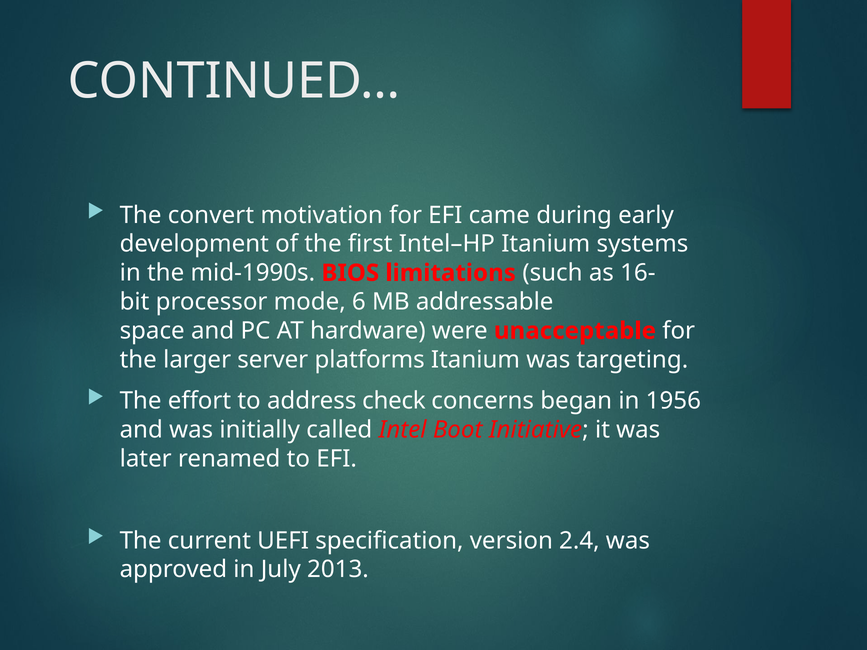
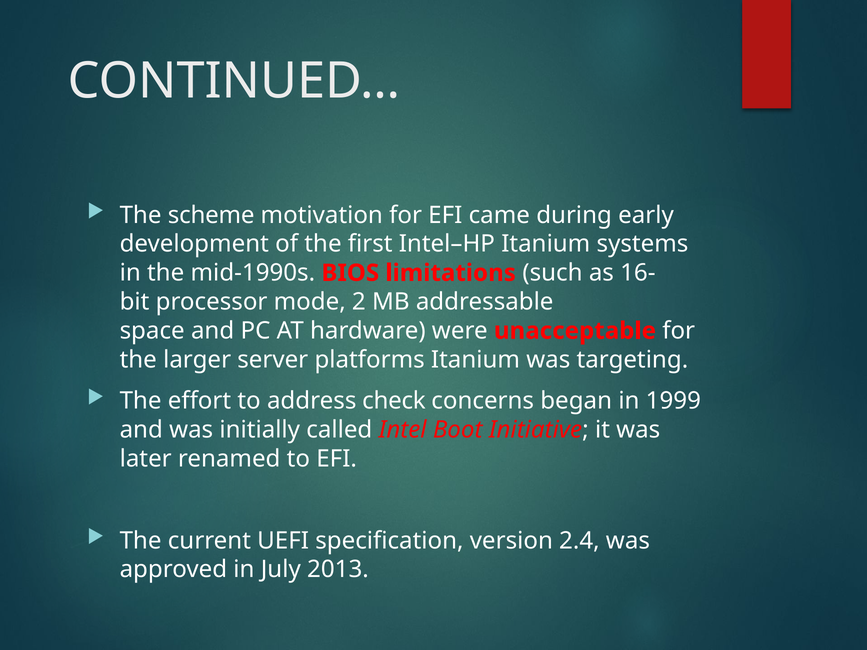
convert: convert -> scheme
6: 6 -> 2
1956: 1956 -> 1999
